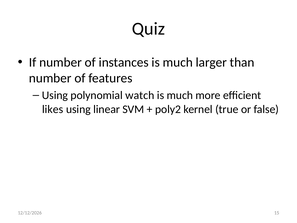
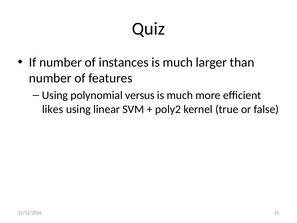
watch: watch -> versus
